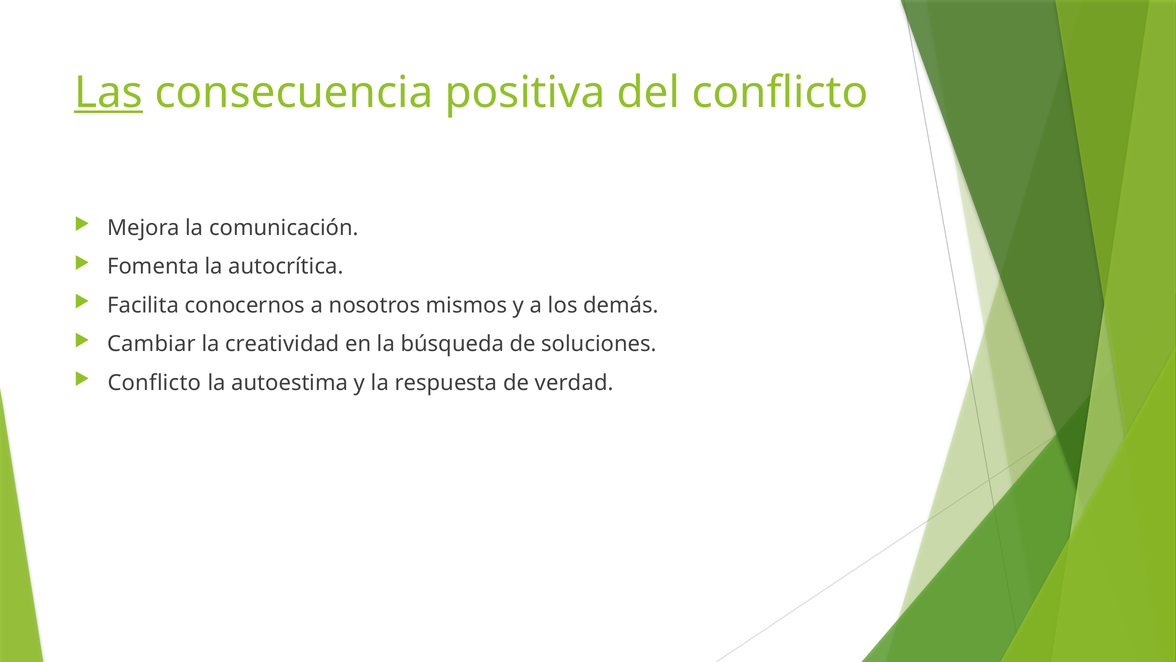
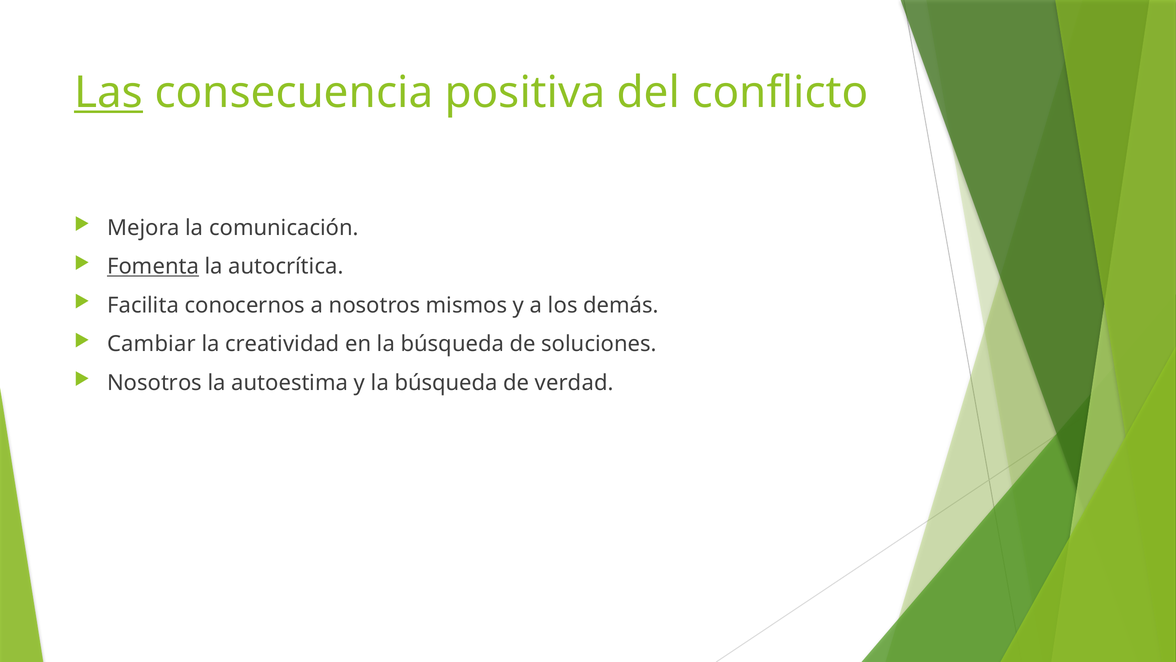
Fomenta underline: none -> present
Conflicto at (154, 382): Conflicto -> Nosotros
y la respuesta: respuesta -> búsqueda
